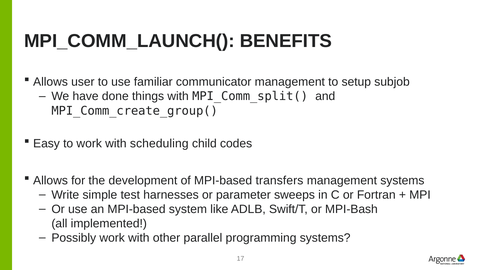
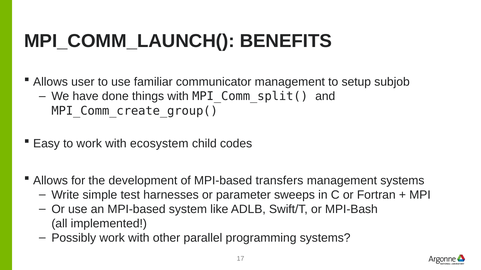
scheduling: scheduling -> ecosystem
